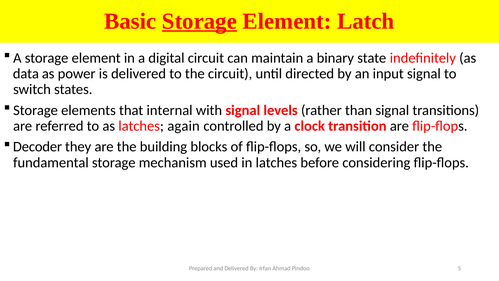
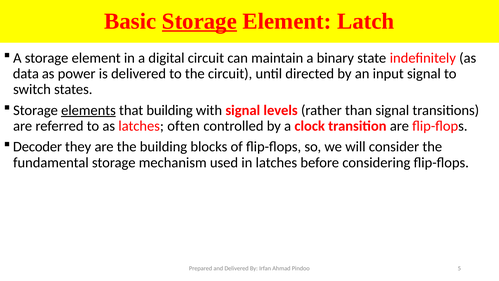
elements underline: none -> present
that internal: internal -> building
again: again -> often
